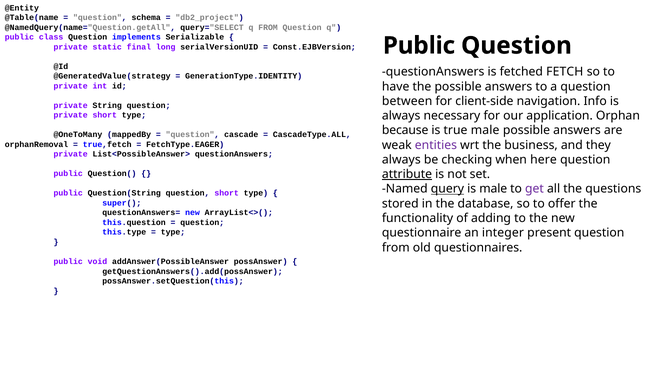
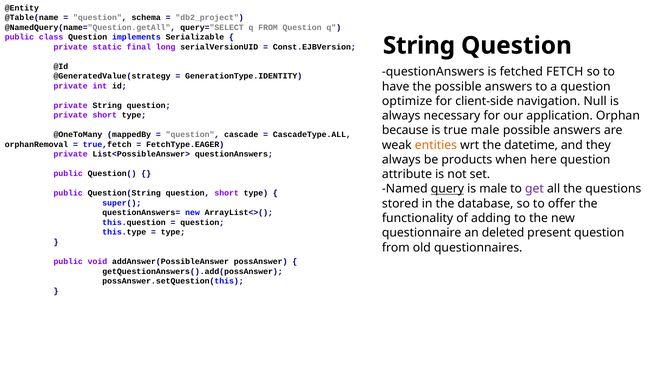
Public at (419, 46): Public -> String
between: between -> optimize
Info: Info -> Null
entities colour: purple -> orange
business: business -> datetime
checking: checking -> products
attribute underline: present -> none
integer: integer -> deleted
